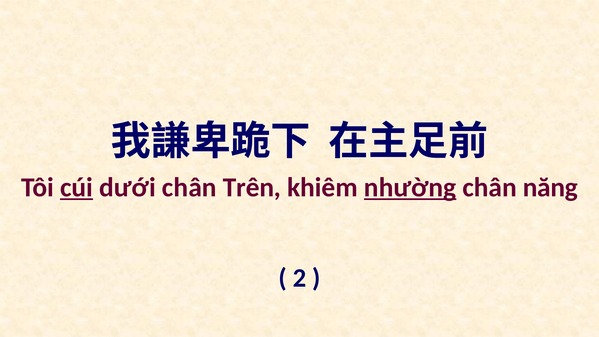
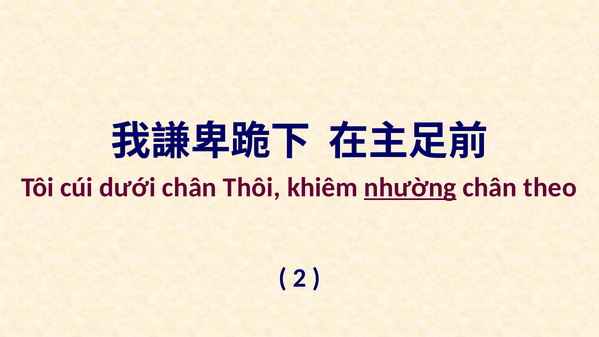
cúi underline: present -> none
Trên: Trên -> Thôi
năng: năng -> theo
